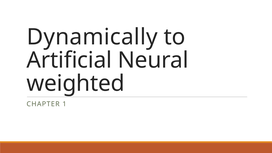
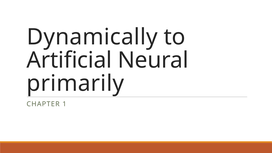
weighted: weighted -> primarily
